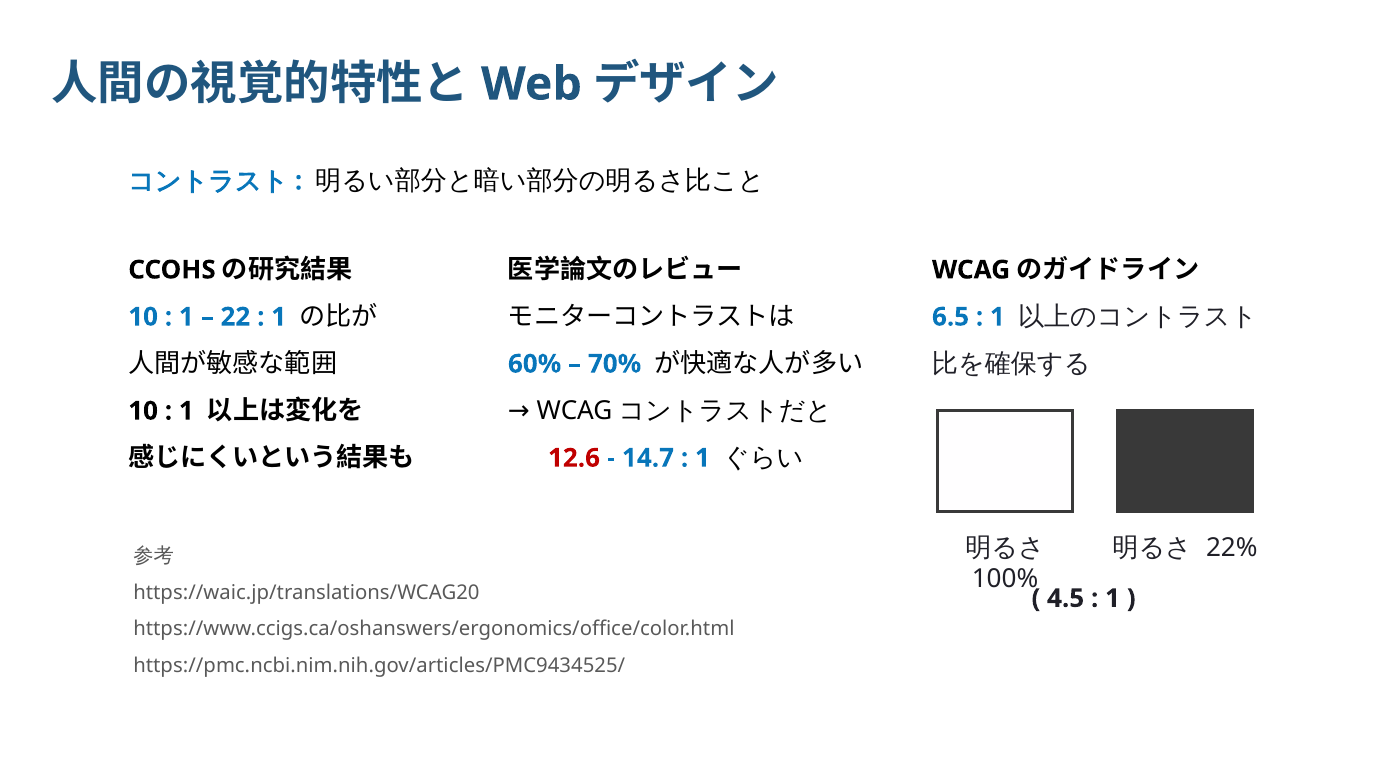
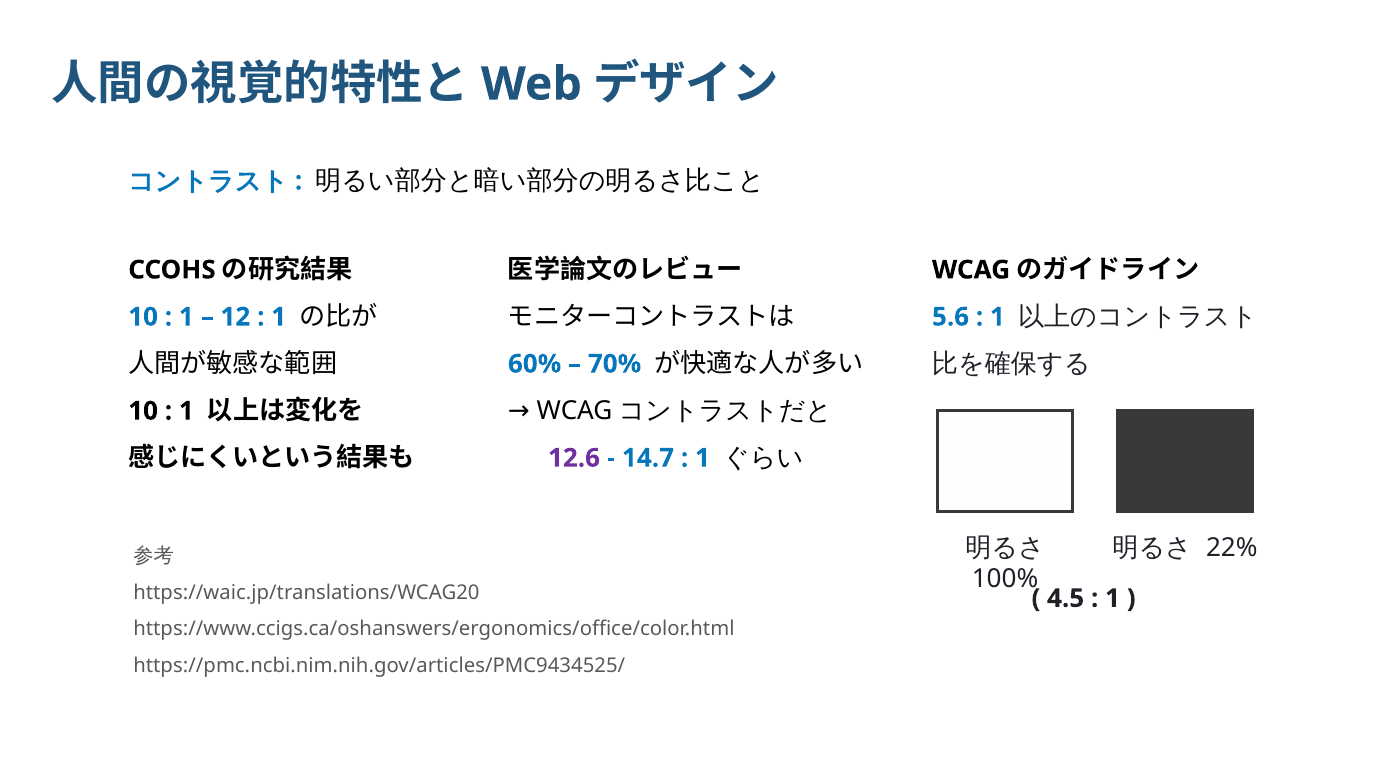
22: 22 -> 12
6.5: 6.5 -> 5.6
12.6 colour: red -> purple
